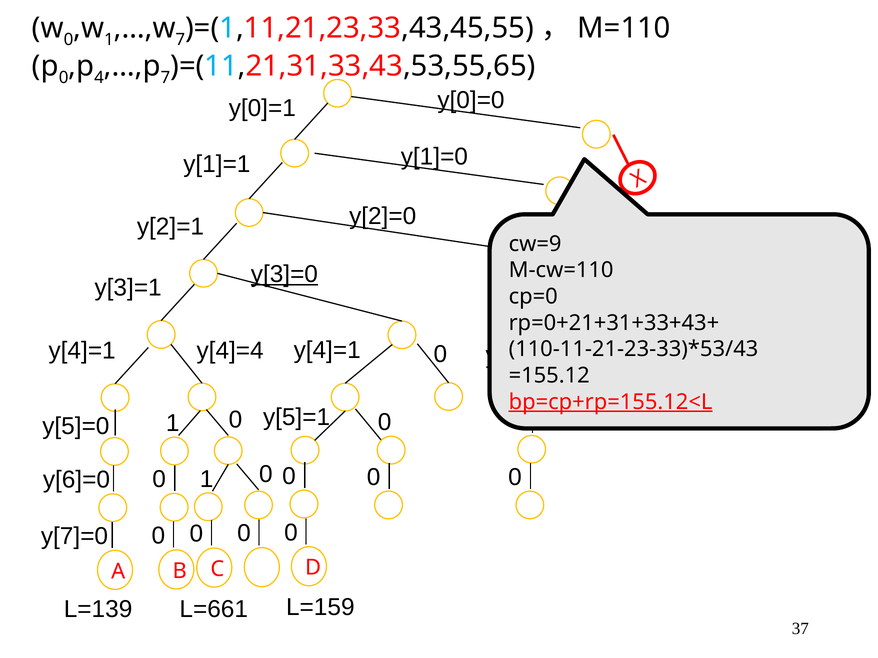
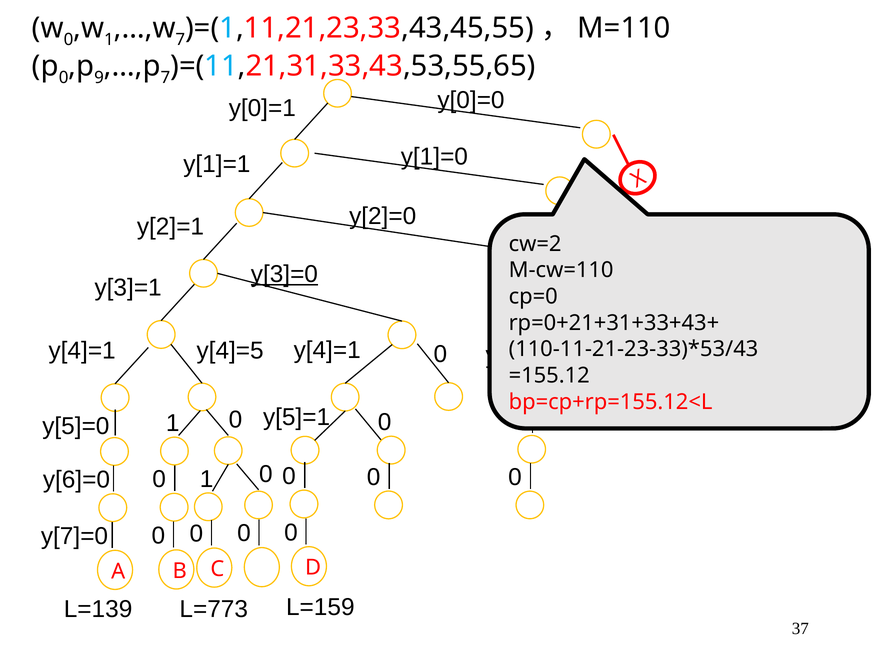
4: 4 -> 9
cw=9: cw=9 -> cw=2
y[4]=4: y[4]=4 -> y[4]=5
bp=cp+rp=155.12<L underline: present -> none
L=661: L=661 -> L=773
